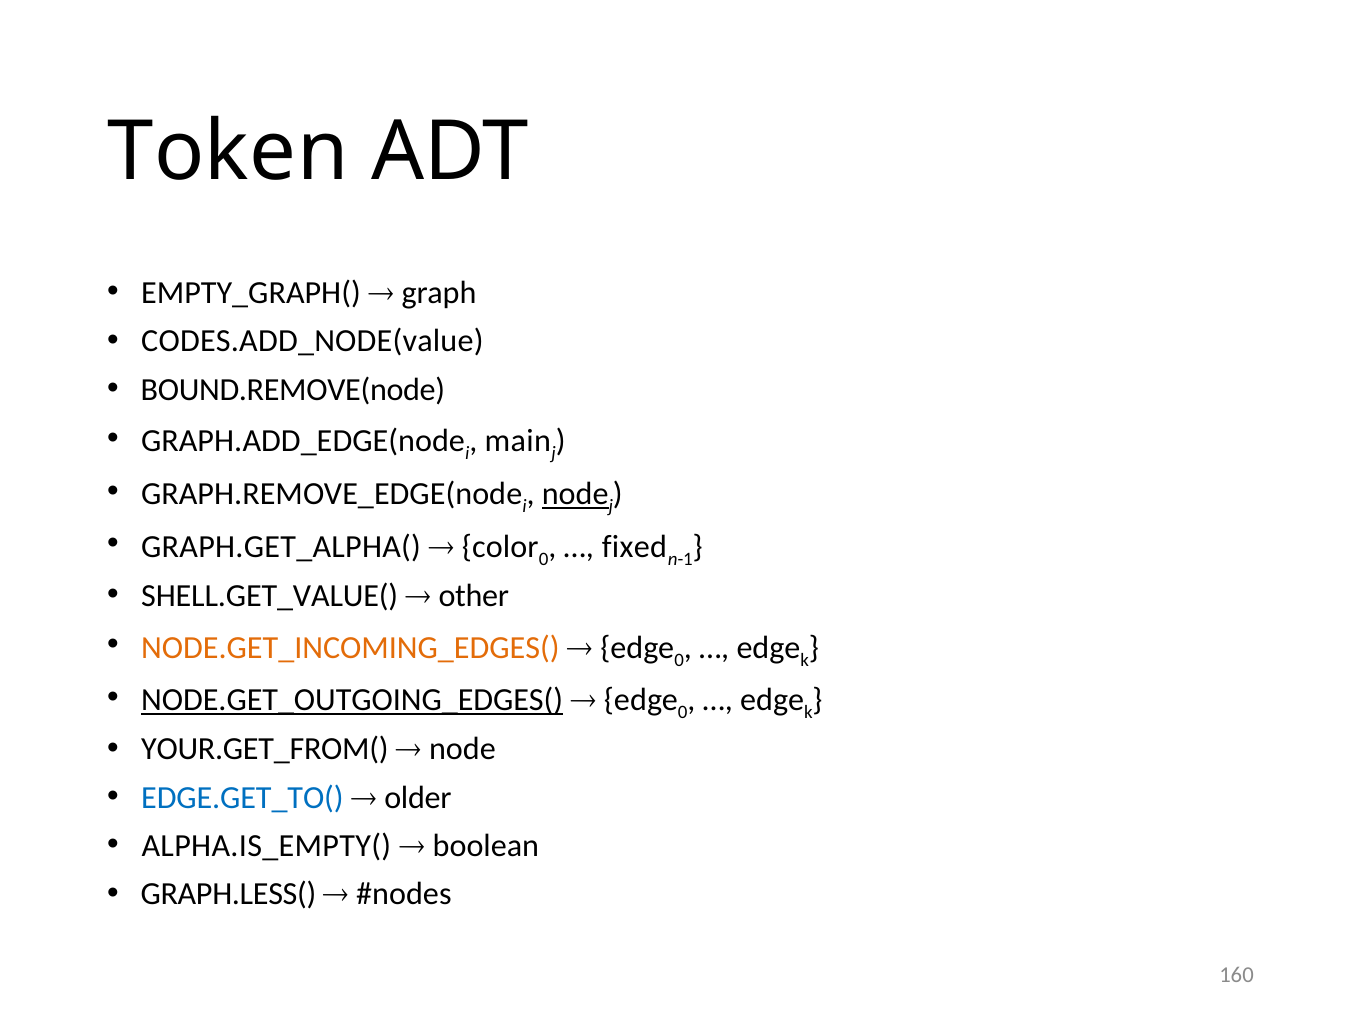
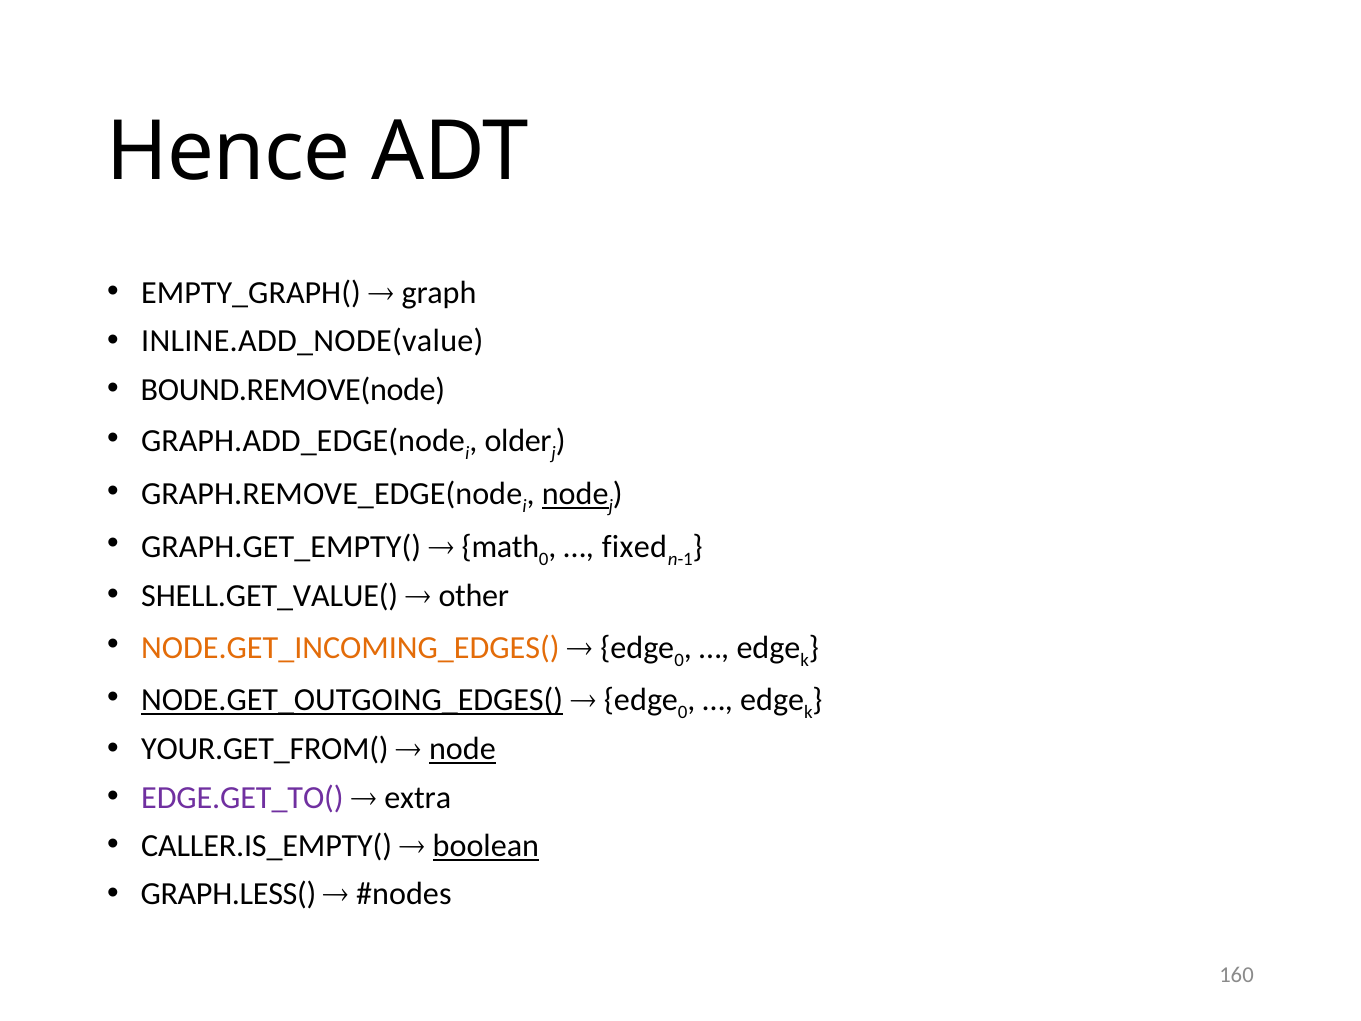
Token: Token -> Hence
CODES.ADD_NODE(value: CODES.ADD_NODE(value -> INLINE.ADD_NODE(value
main: main -> older
GRAPH.GET_ALPHA(: GRAPH.GET_ALPHA( -> GRAPH.GET_EMPTY(
color: color -> math
node at (462, 749) underline: none -> present
EDGE.GET_TO( colour: blue -> purple
older: older -> extra
ALPHA.IS_EMPTY(: ALPHA.IS_EMPTY( -> CALLER.IS_EMPTY(
boolean underline: none -> present
